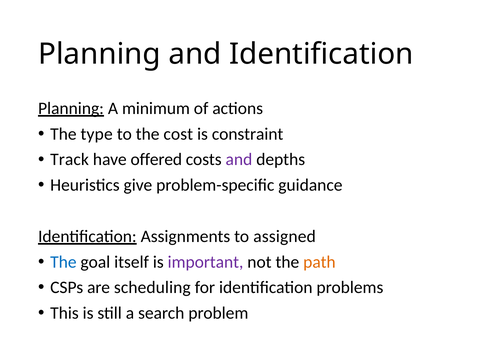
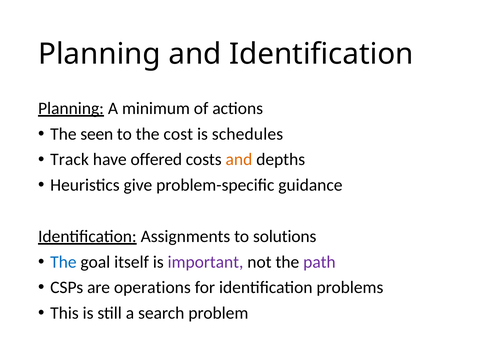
type: type -> seen
constraint: constraint -> schedules
and at (239, 160) colour: purple -> orange
assigned: assigned -> solutions
path colour: orange -> purple
scheduling: scheduling -> operations
